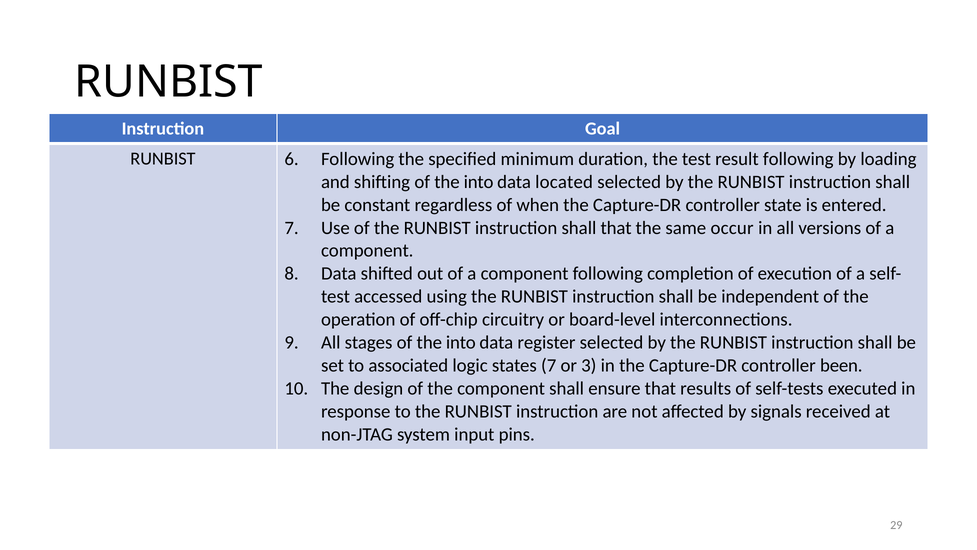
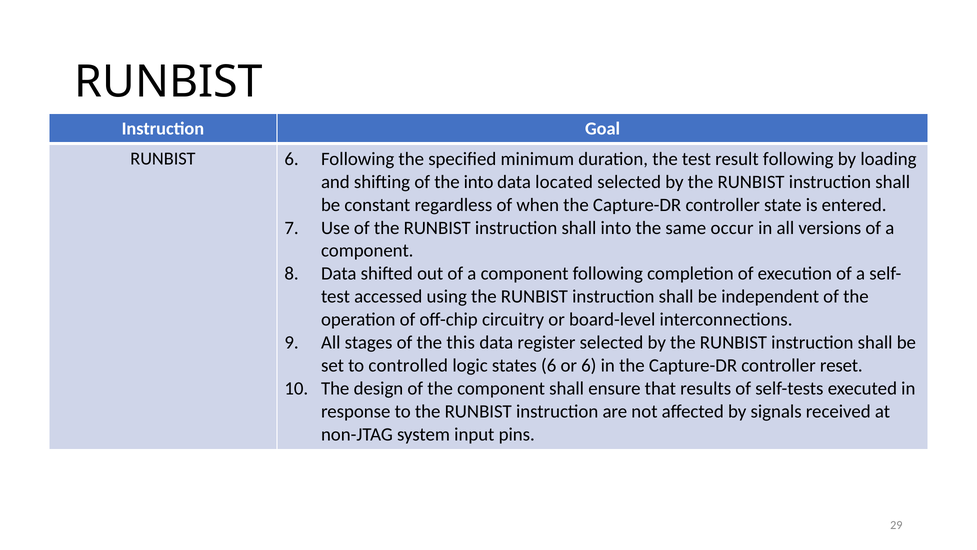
shall that: that -> into
stages of the into: into -> this
associated: associated -> controlled
states 7: 7 -> 6
or 3: 3 -> 6
been: been -> reset
